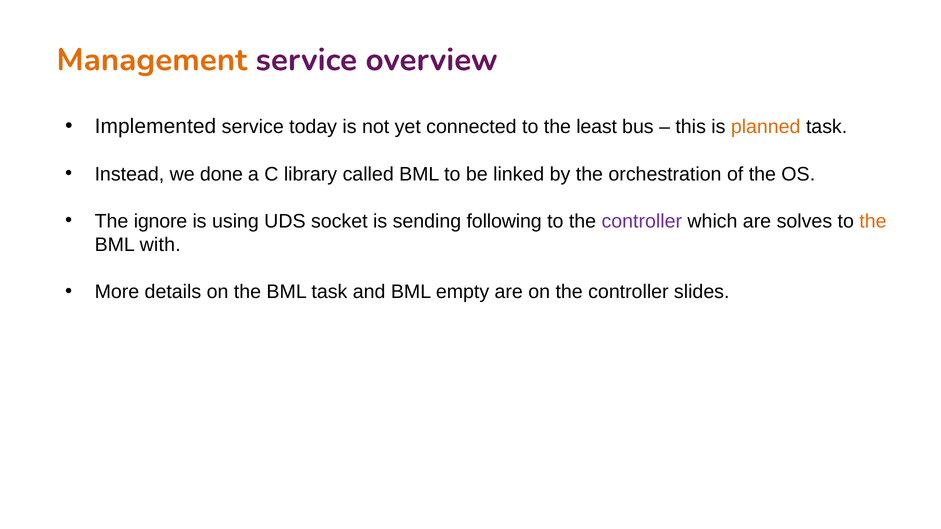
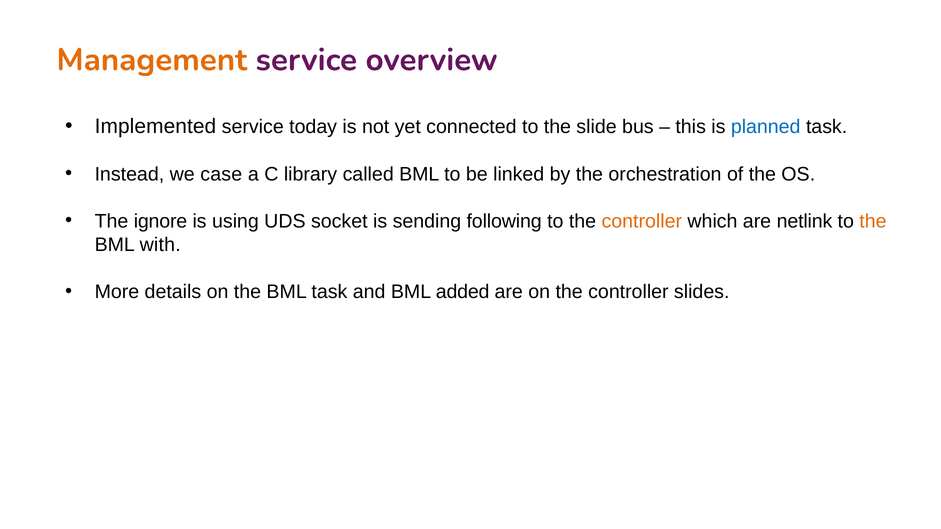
least: least -> slide
planned colour: orange -> blue
done: done -> case
controller at (642, 221) colour: purple -> orange
solves: solves -> netlink
empty: empty -> added
